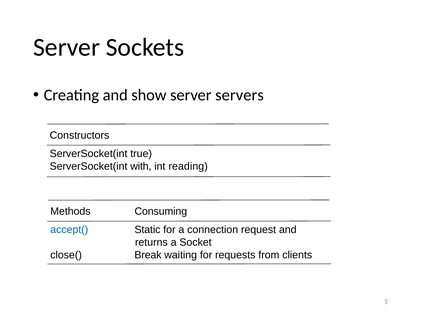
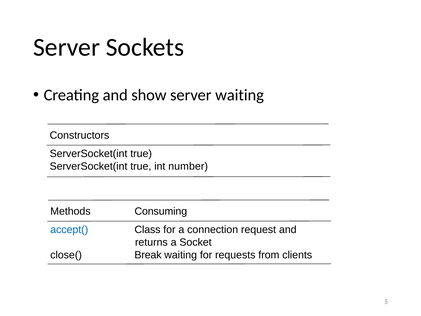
server servers: servers -> waiting
with at (141, 166): with -> true
reading: reading -> number
Static: Static -> Class
